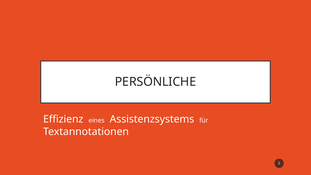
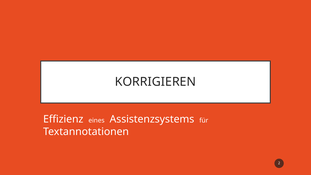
PERSÖNLICHE: PERSÖNLICHE -> KORRIGIEREN
